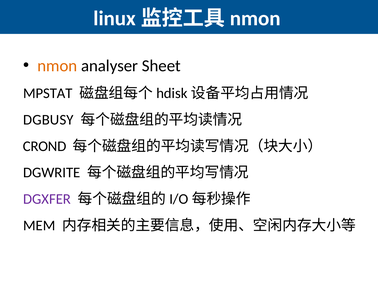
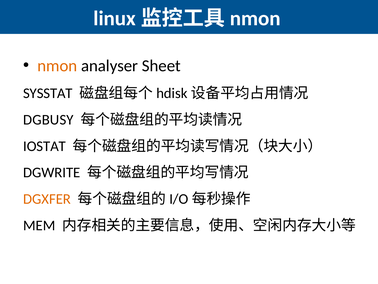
MPSTAT: MPSTAT -> SYSSTAT
CROND: CROND -> IOSTAT
DGXFER colour: purple -> orange
